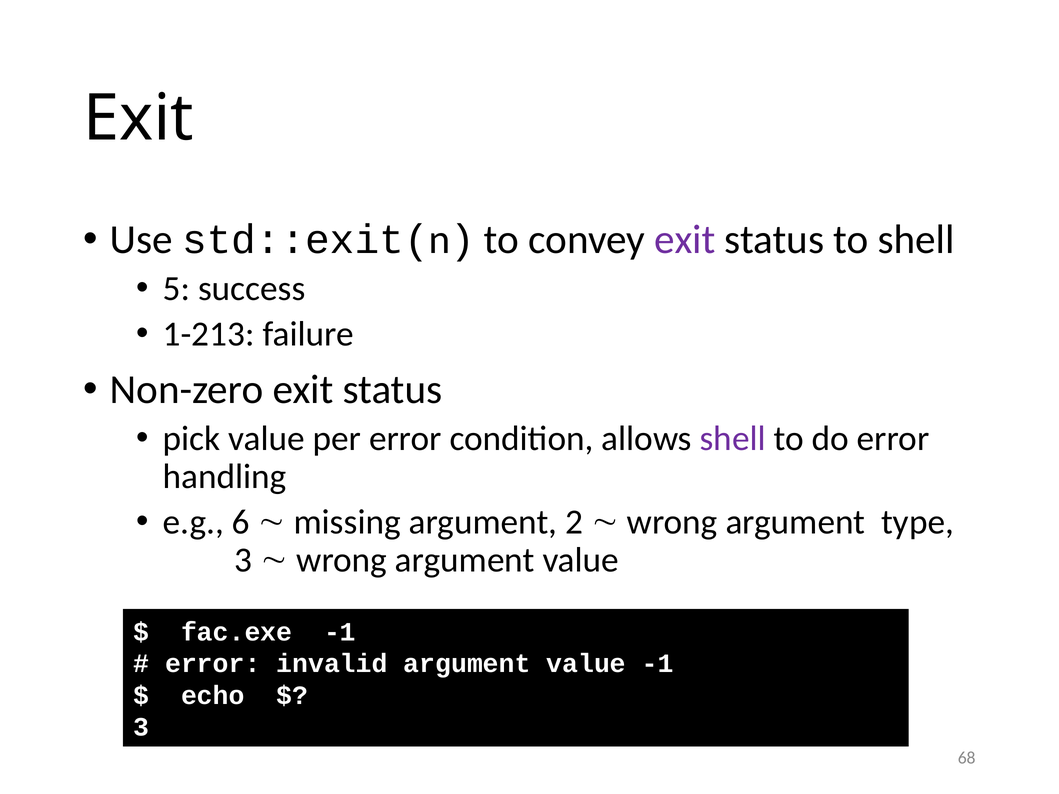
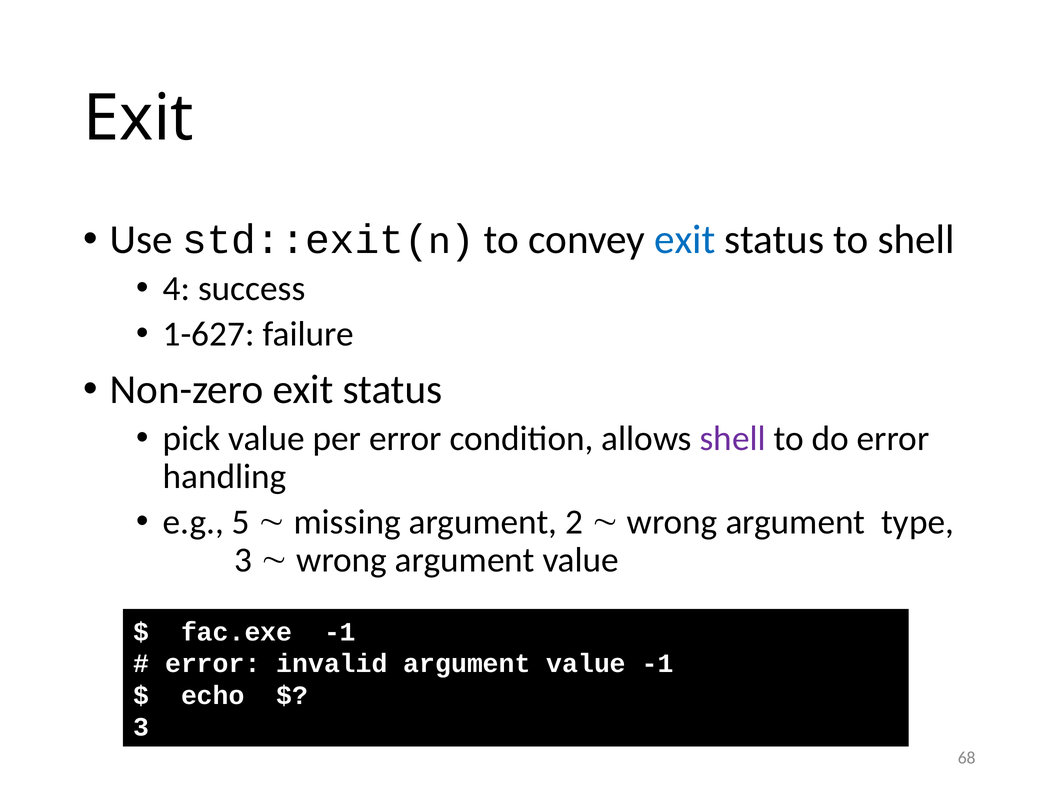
exit at (685, 240) colour: purple -> blue
5: 5 -> 4
1-213: 1-213 -> 1-627
6: 6 -> 5
